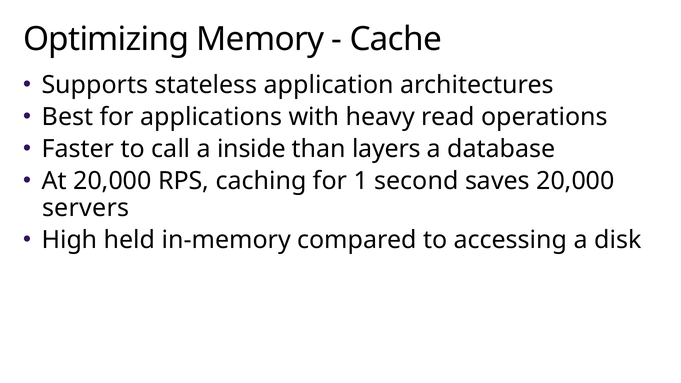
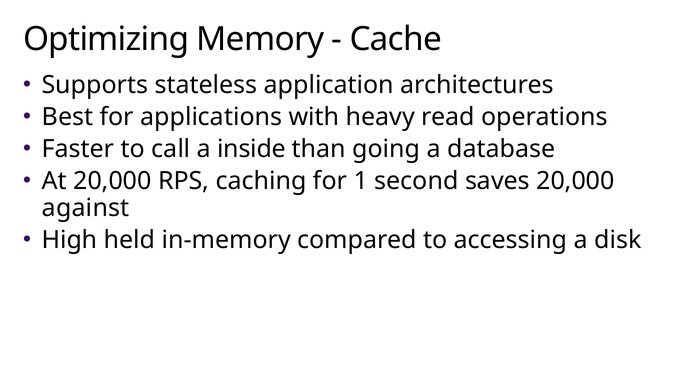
layers: layers -> going
servers: servers -> against
